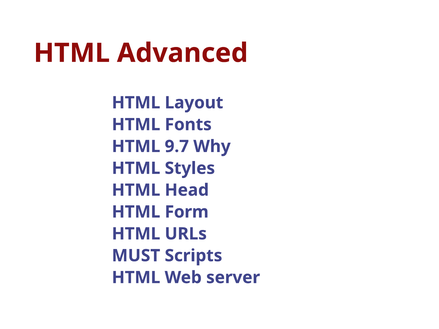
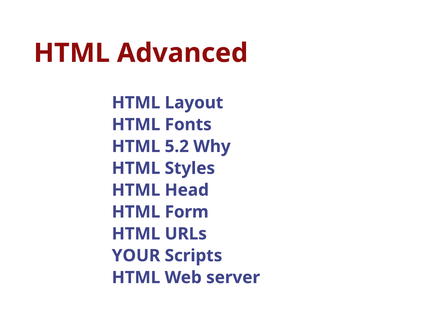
9.7: 9.7 -> 5.2
MUST: MUST -> YOUR
